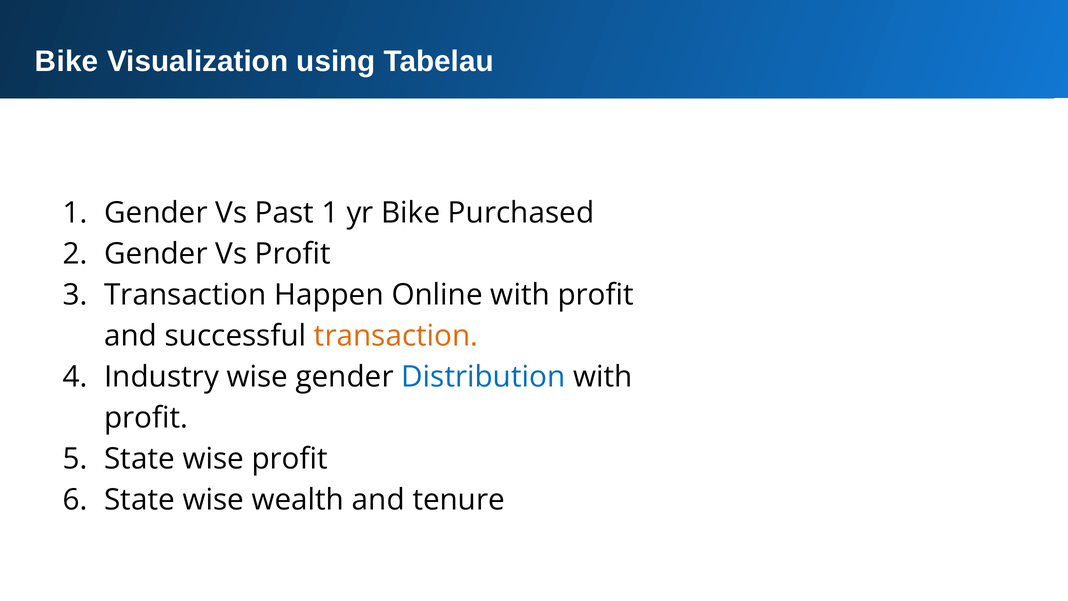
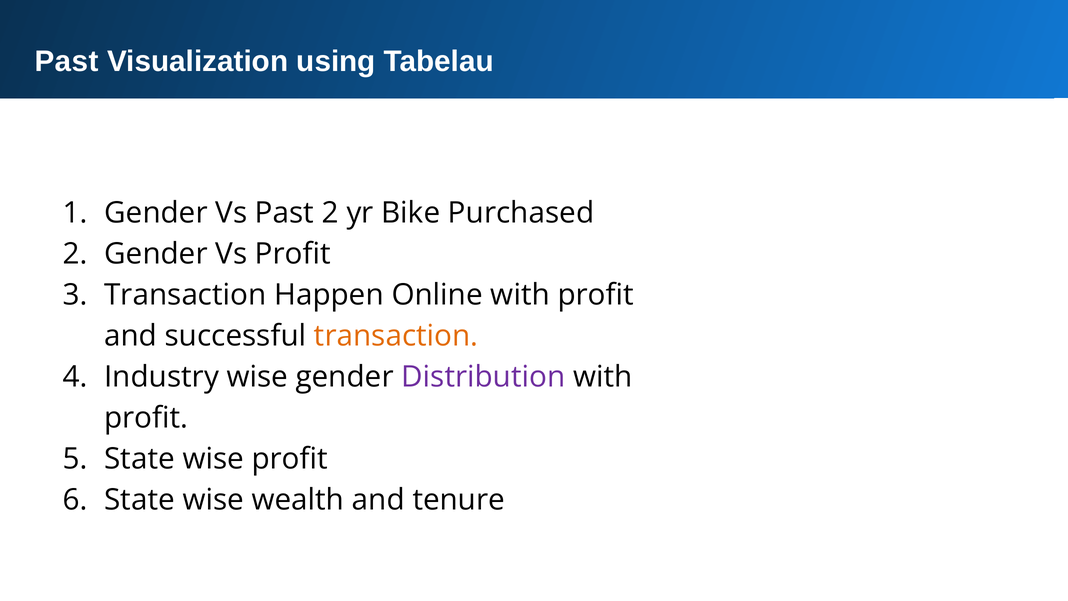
Bike at (67, 61): Bike -> Past
Past 1: 1 -> 2
Distribution colour: blue -> purple
